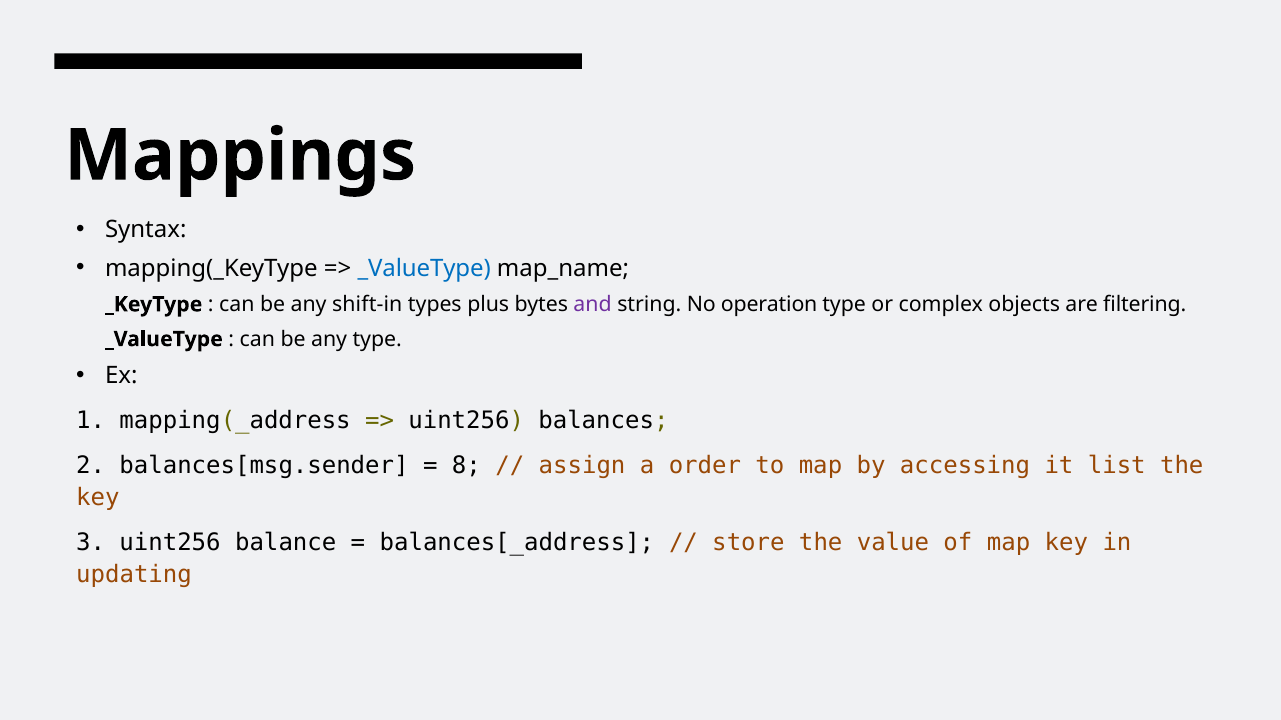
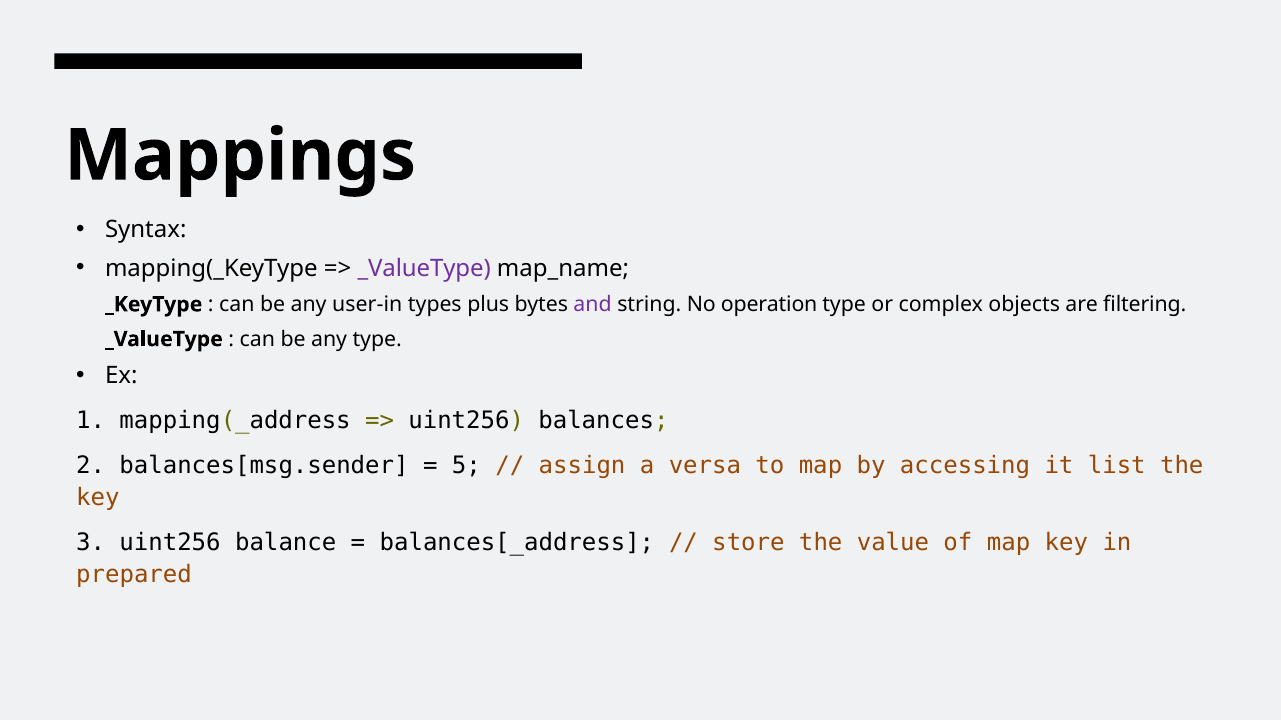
_ValueType at (424, 268) colour: blue -> purple
shift-in: shift-in -> user-in
8: 8 -> 5
order: order -> versa
updating: updating -> prepared
